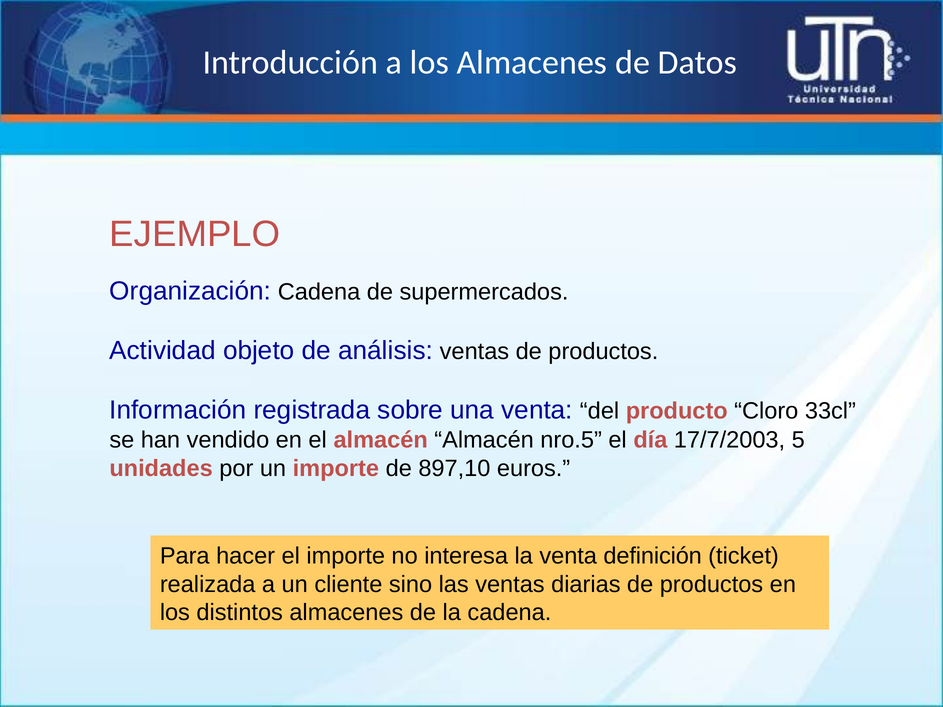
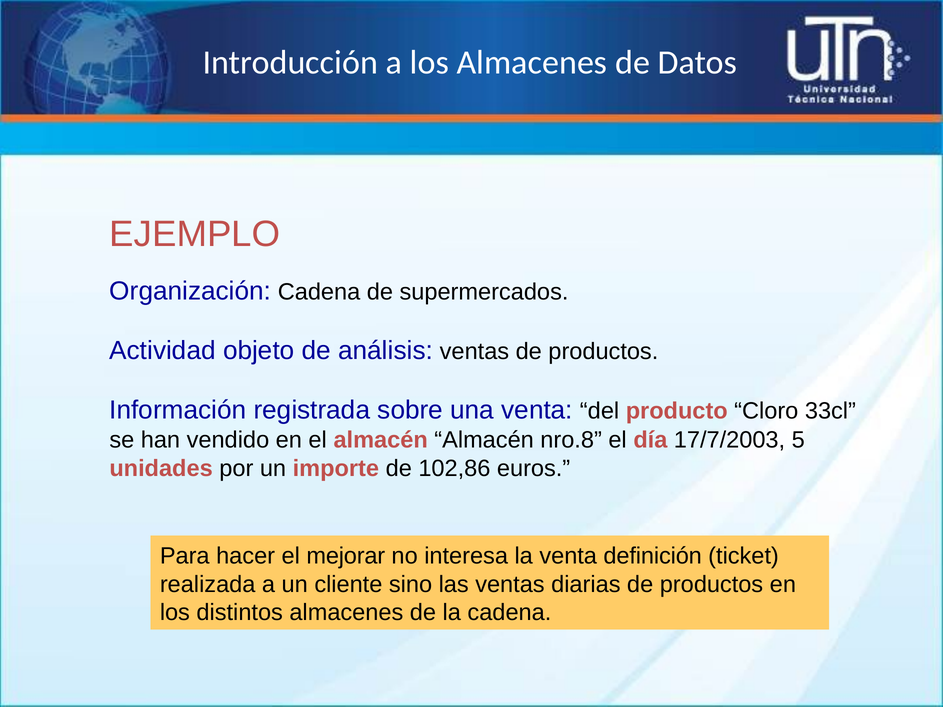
nro.5: nro.5 -> nro.8
897,10: 897,10 -> 102,86
el importe: importe -> mejorar
